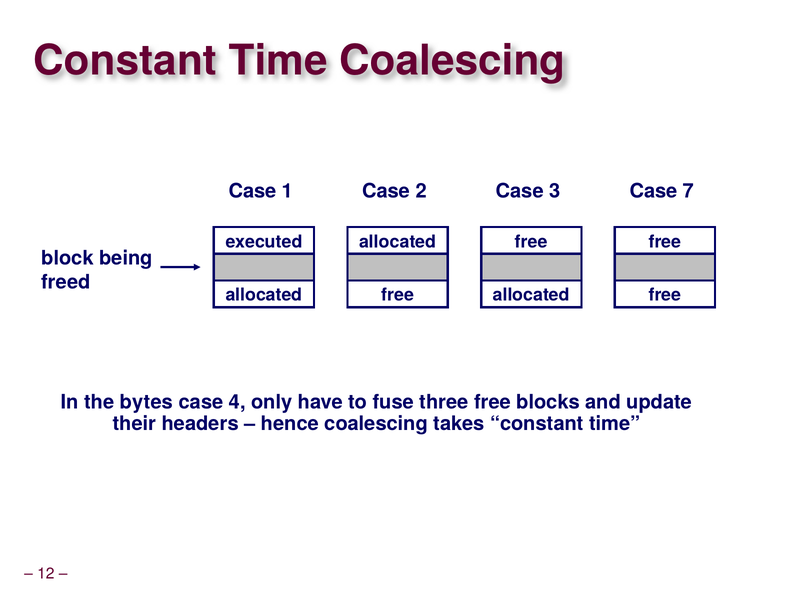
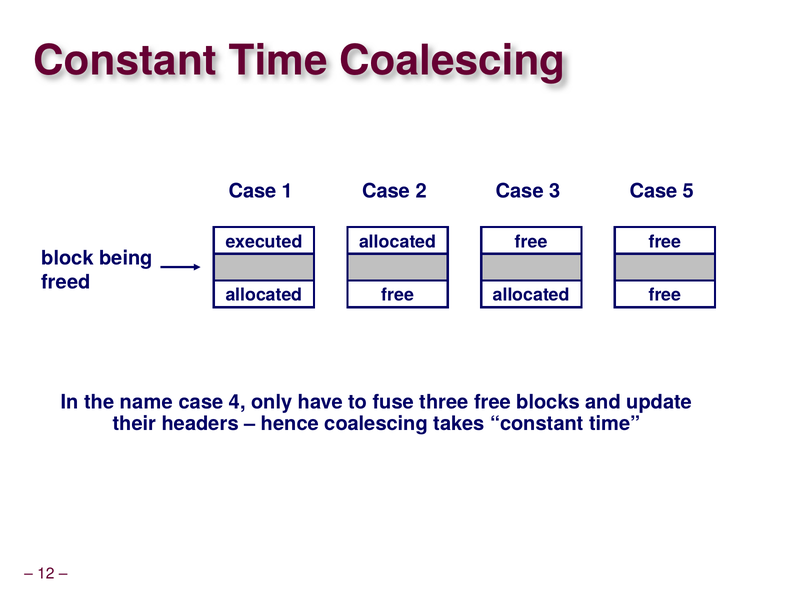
7: 7 -> 5
bytes: bytes -> name
